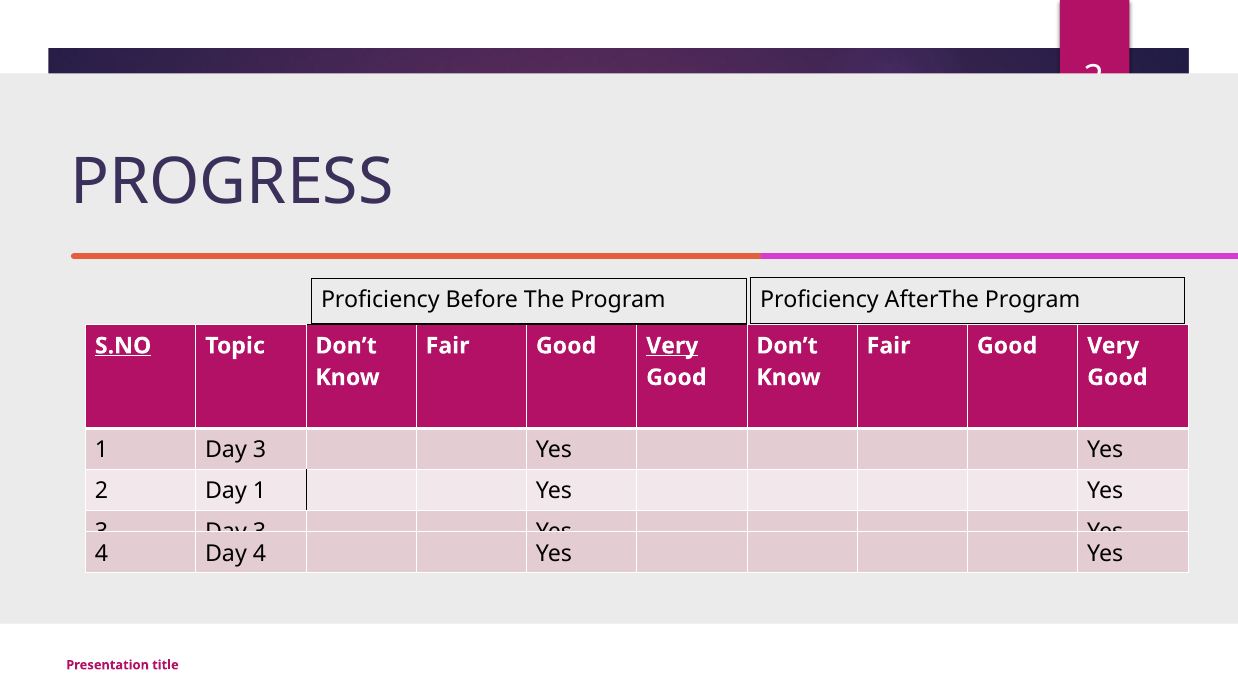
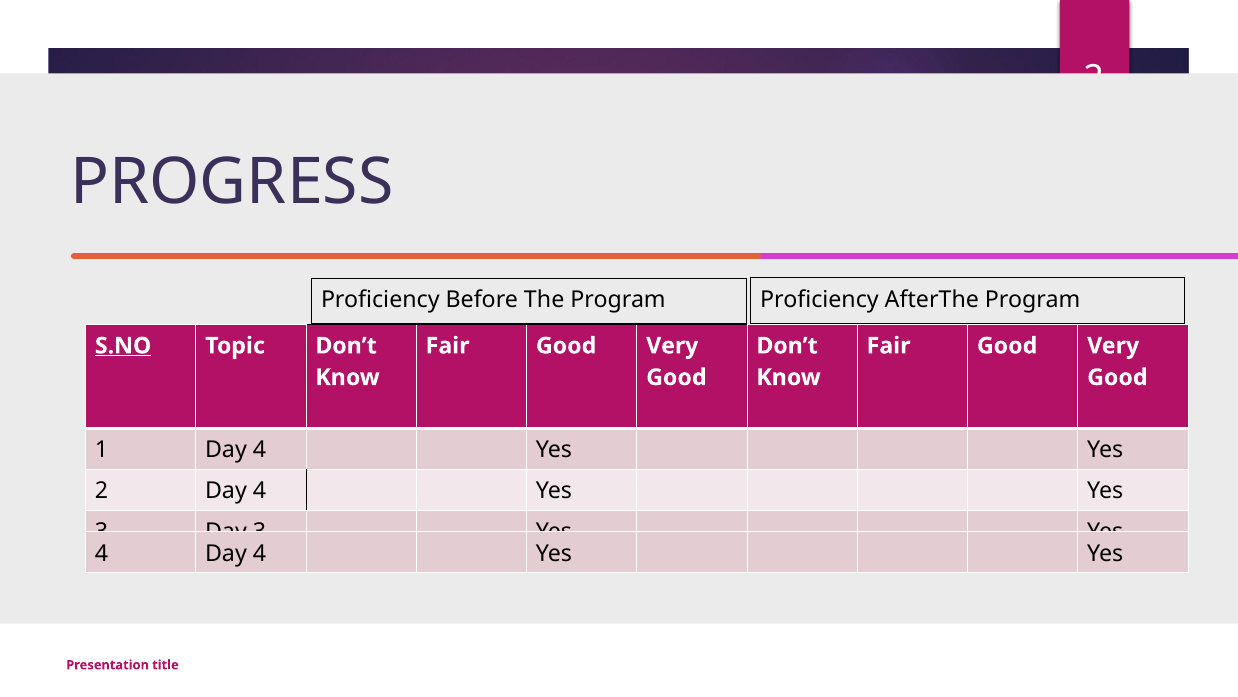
Very at (672, 345) underline: present -> none
1 Day 3: 3 -> 4
2 Day 1: 1 -> 4
